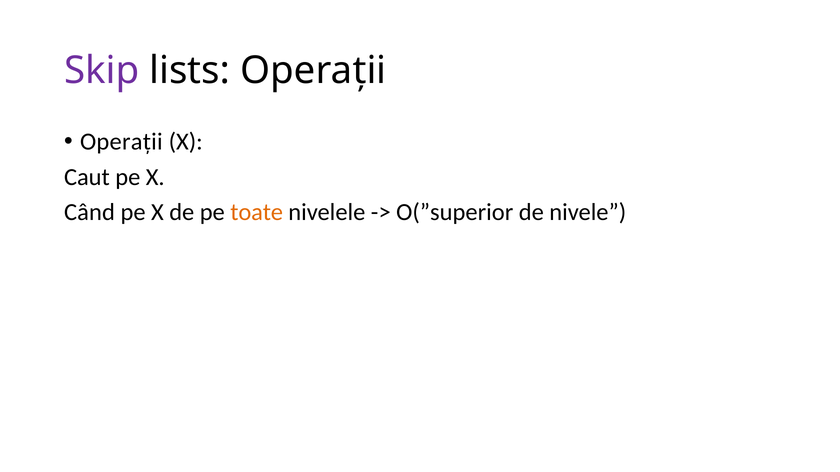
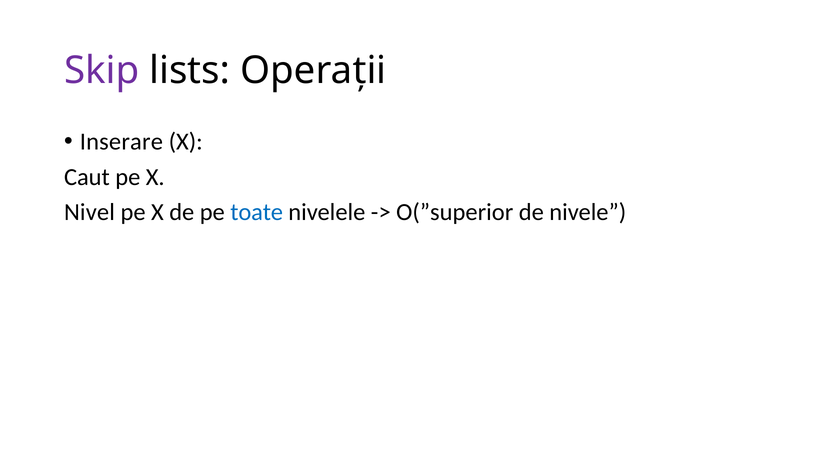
Operații at (121, 142): Operații -> Inserare
Când: Când -> Nivel
toate colour: orange -> blue
